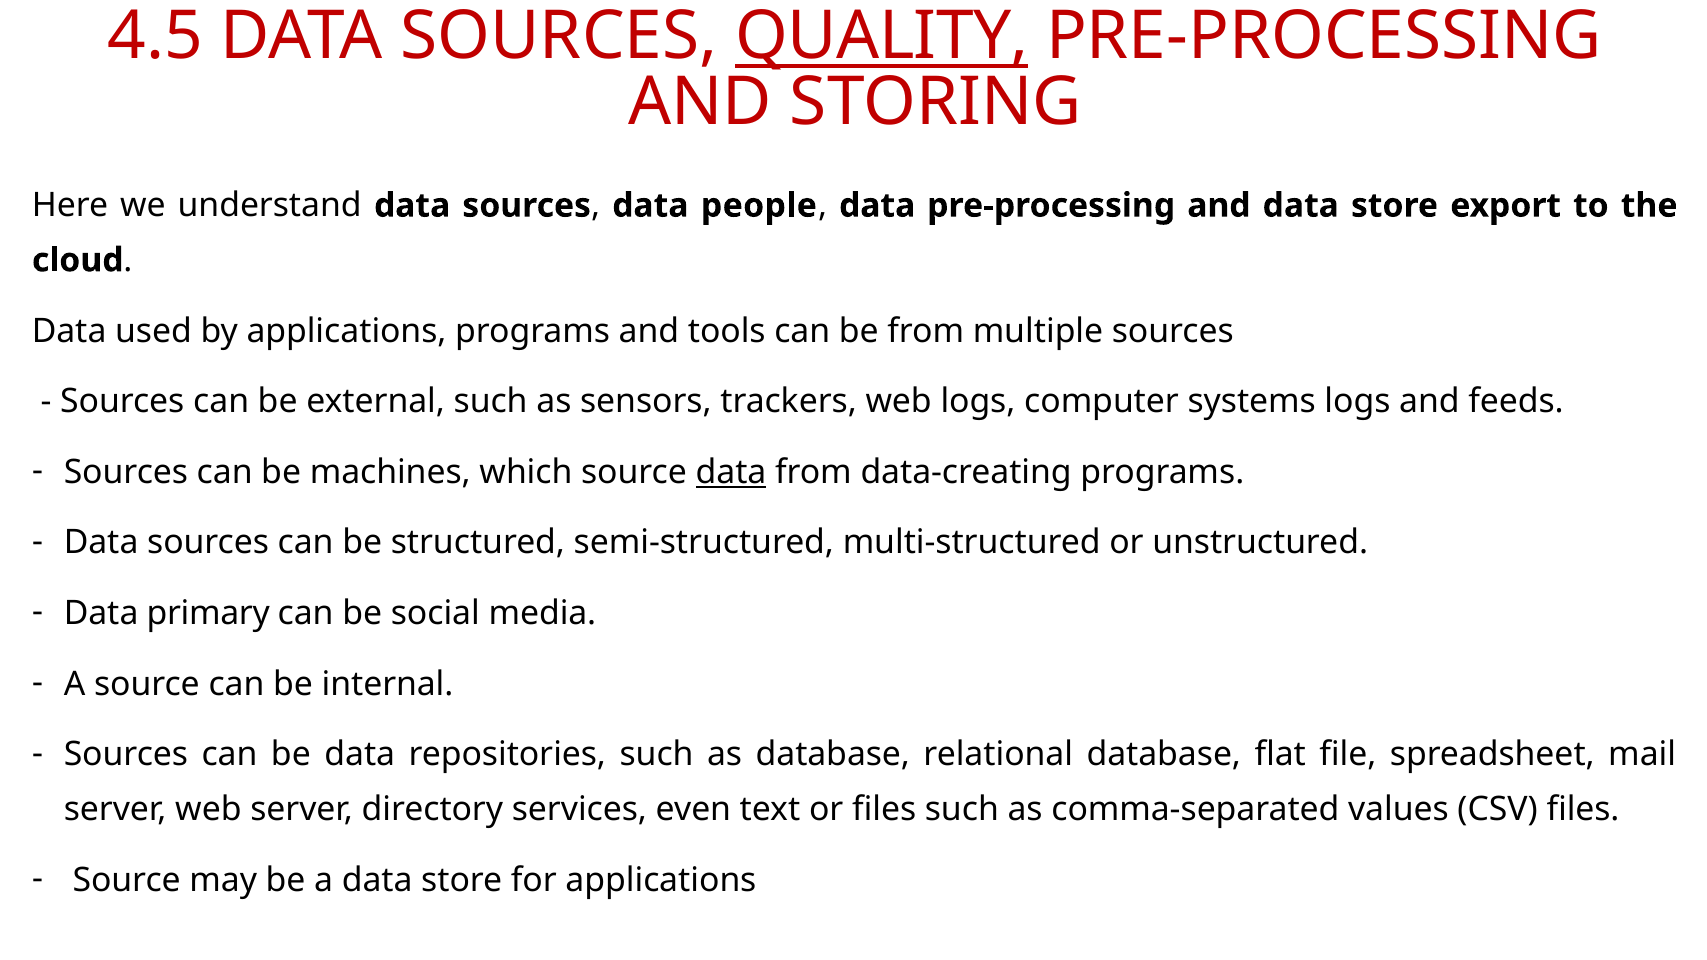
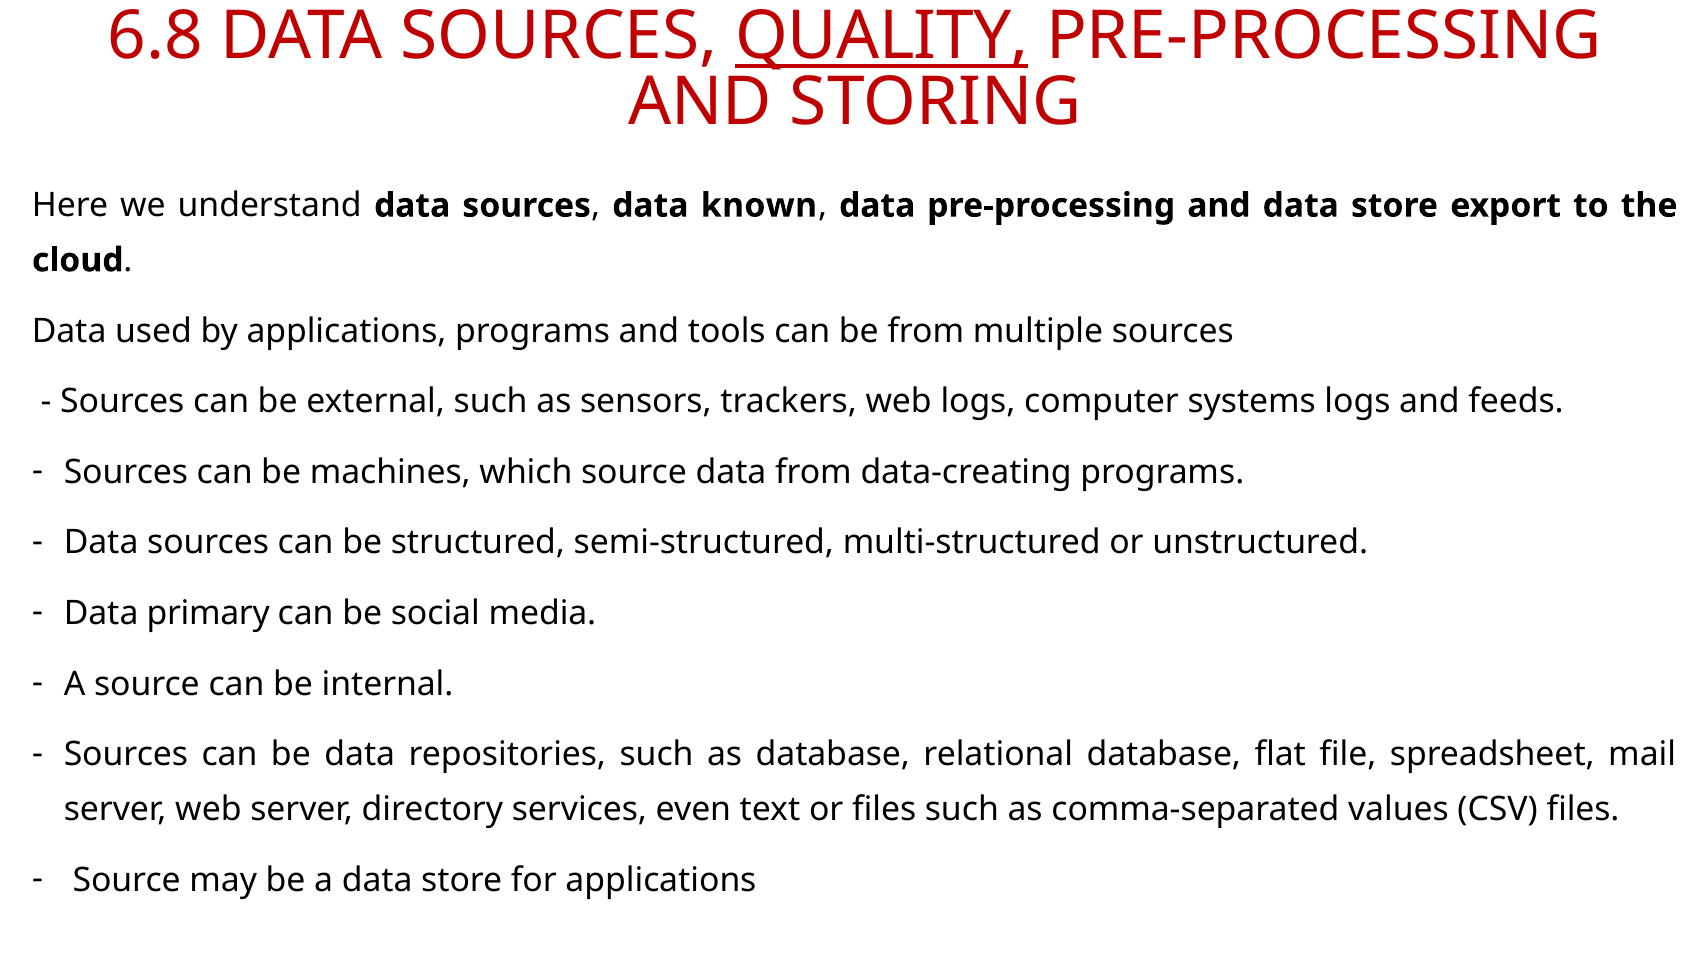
4.5: 4.5 -> 6.8
people: people -> known
data at (731, 472) underline: present -> none
